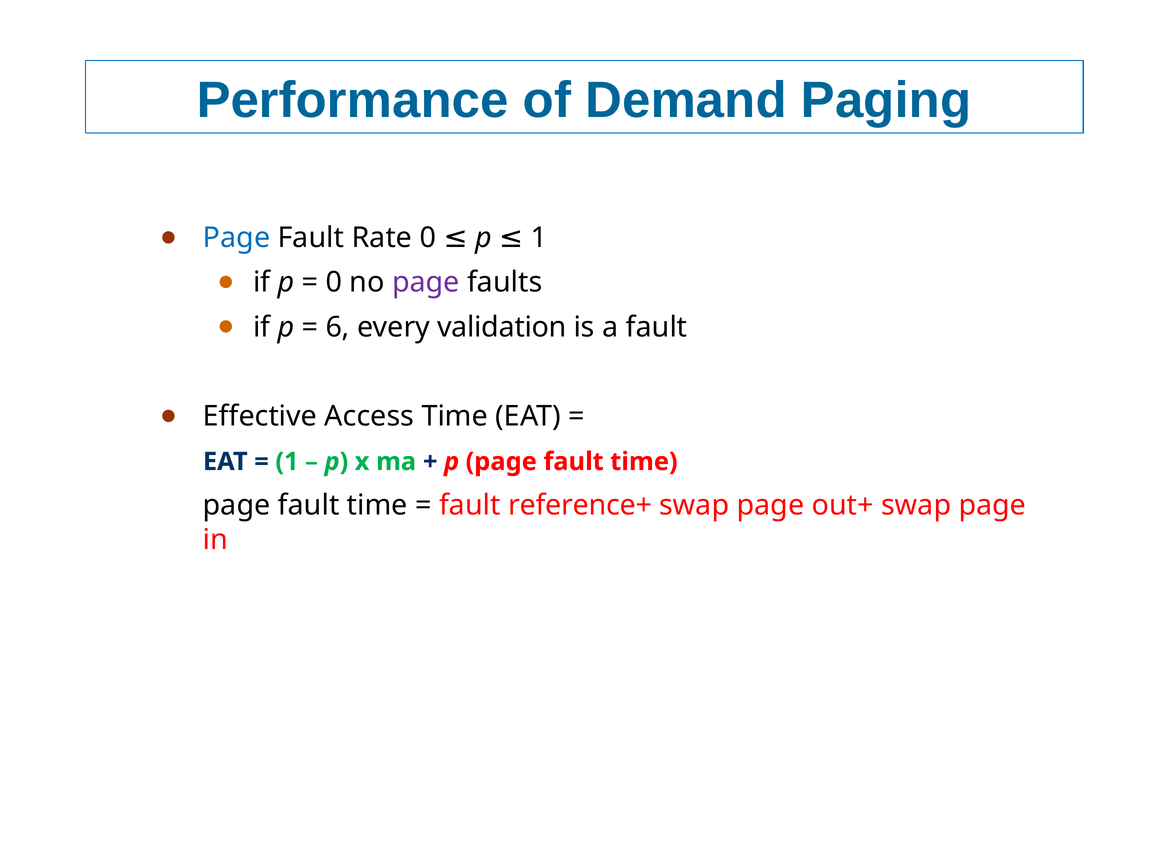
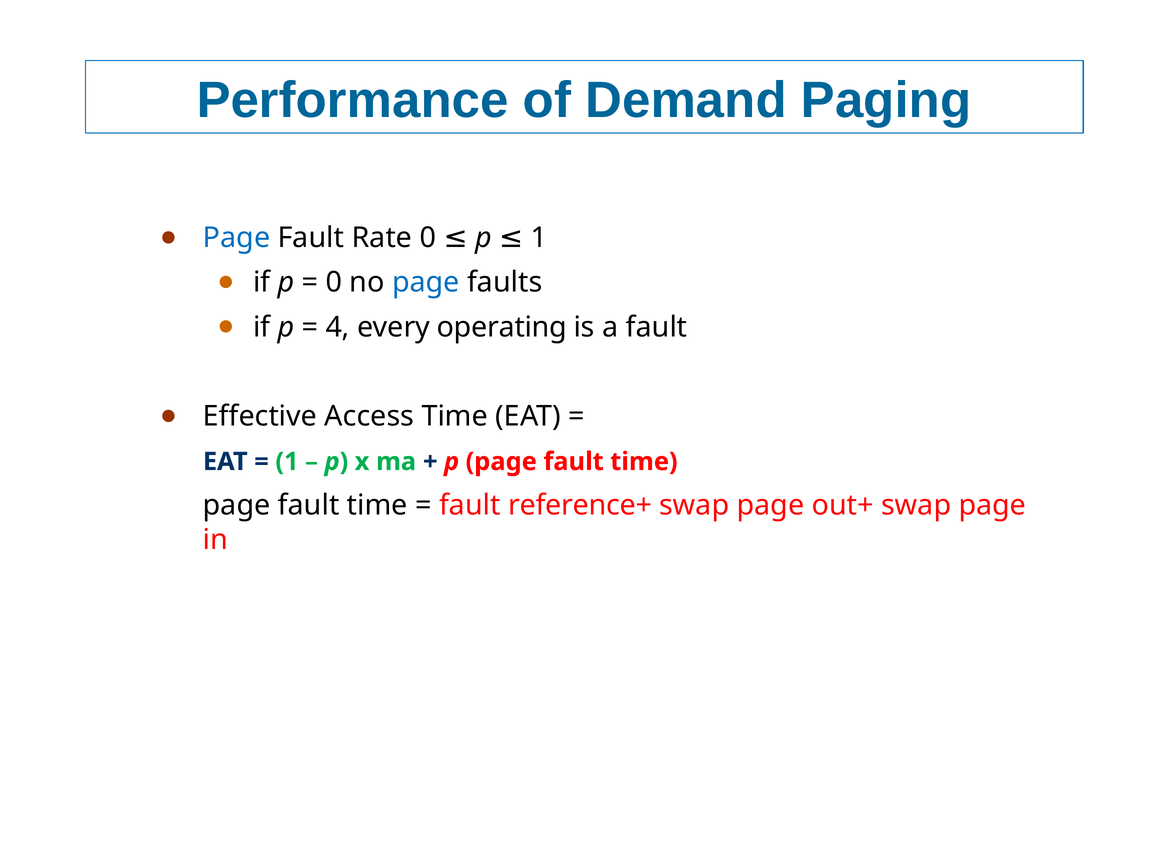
page at (426, 282) colour: purple -> blue
6: 6 -> 4
validation: validation -> operating
